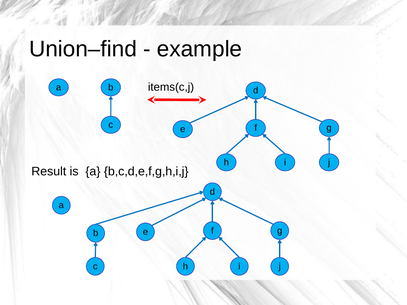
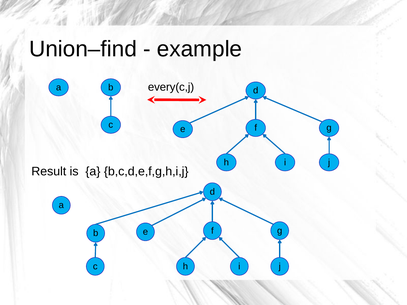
items(c,j: items(c,j -> every(c,j
